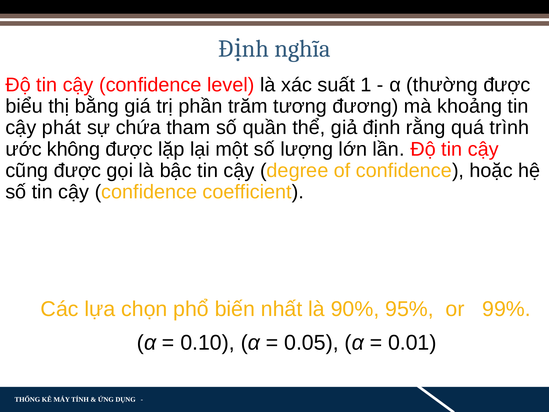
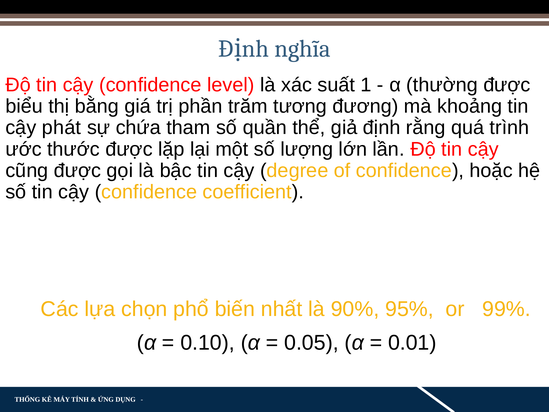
không: không -> thước
